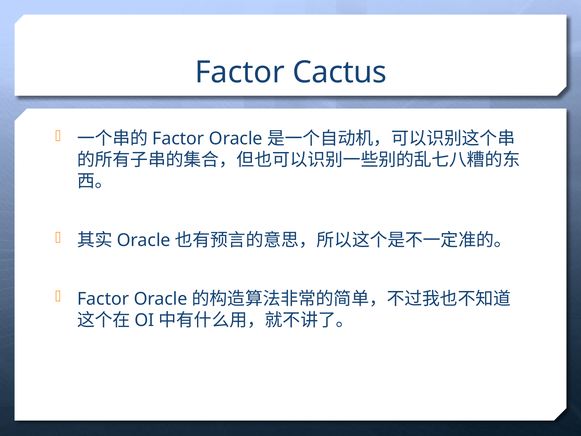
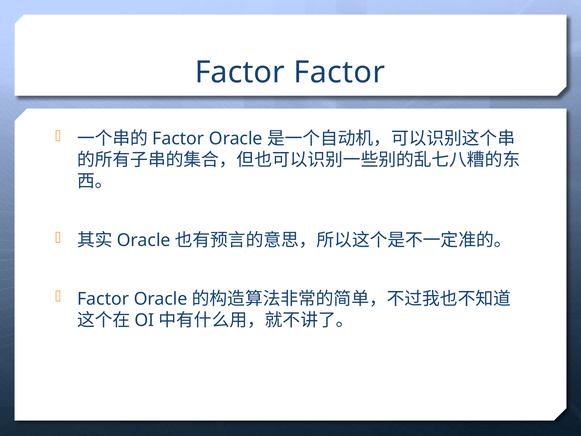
Factor Cactus: Cactus -> Factor
